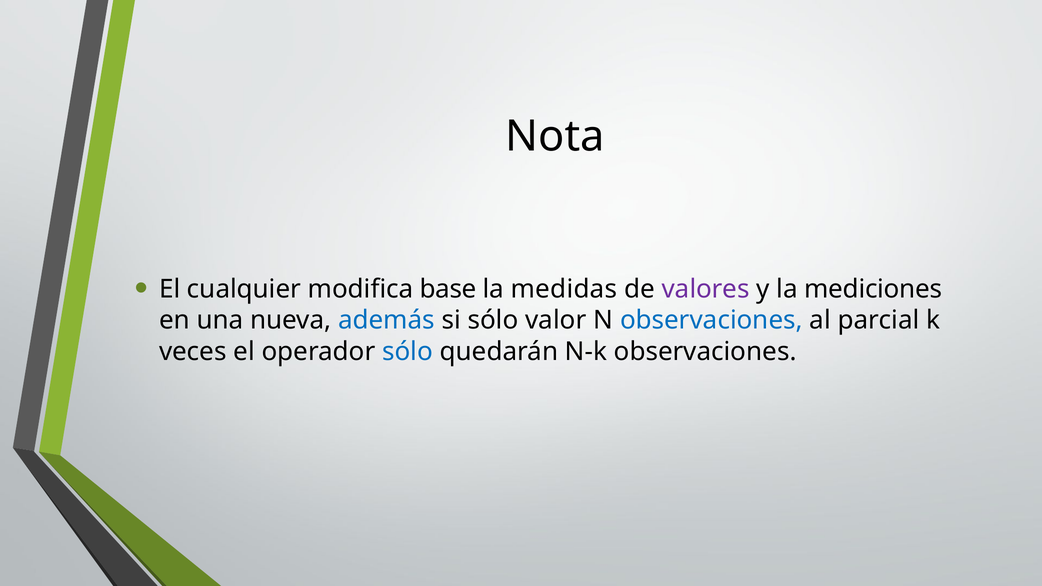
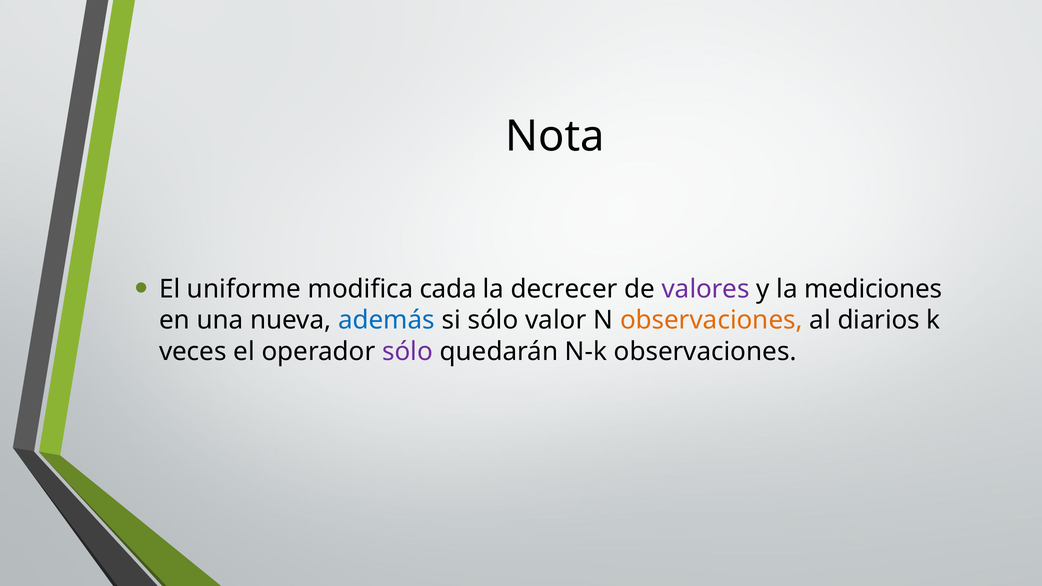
cualquier: cualquier -> uniforme
base: base -> cada
medidas: medidas -> decrecer
observaciones at (711, 320) colour: blue -> orange
parcial: parcial -> diarios
sólo at (408, 352) colour: blue -> purple
